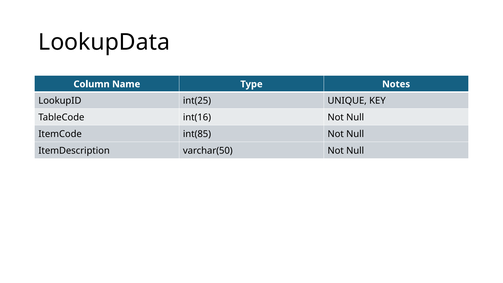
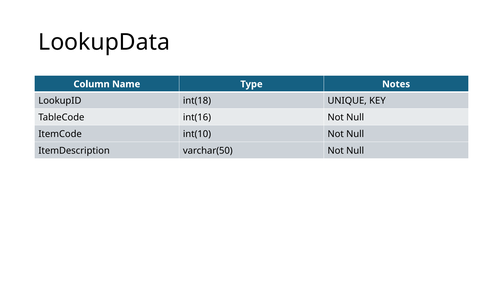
int(25: int(25 -> int(18
int(85: int(85 -> int(10
